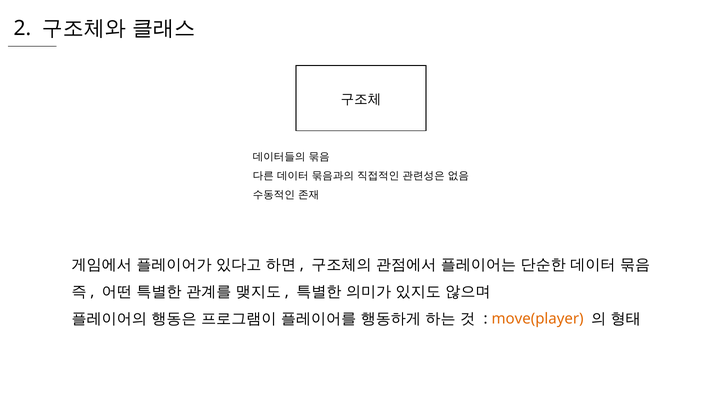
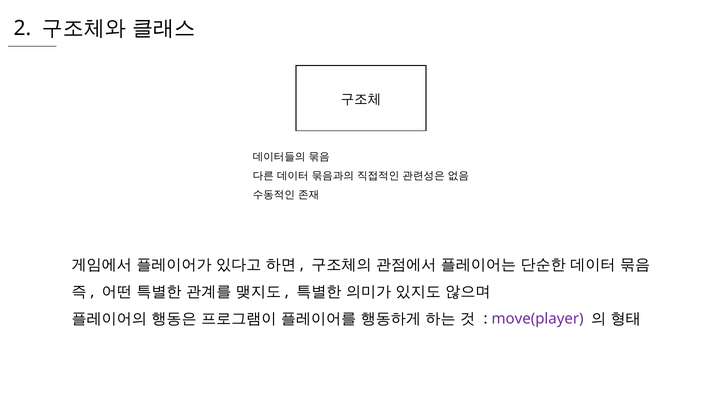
move(player colour: orange -> purple
